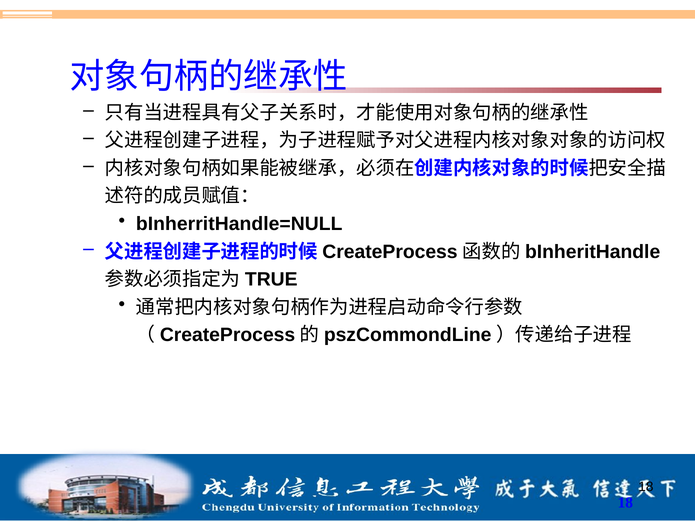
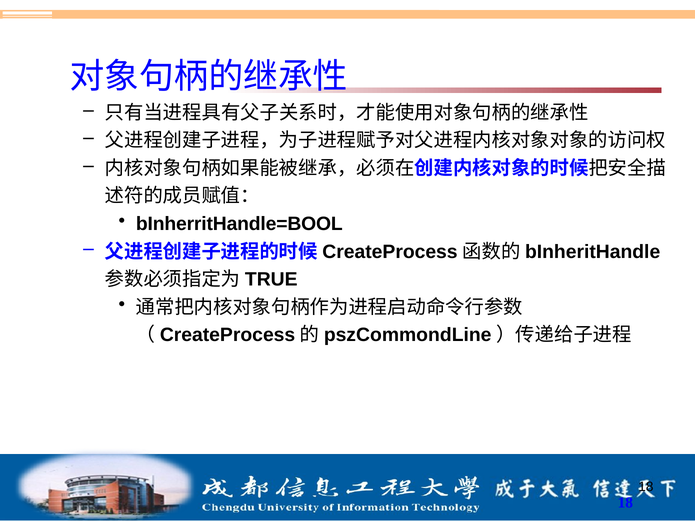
bInherritHandle=NULL: bInherritHandle=NULL -> bInherritHandle=BOOL
